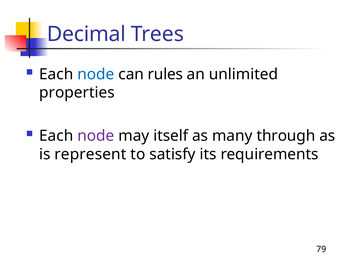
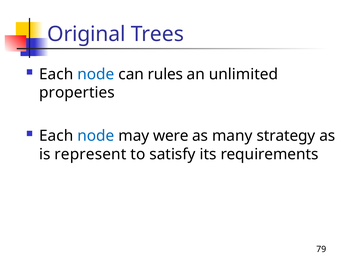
Decimal: Decimal -> Original
node at (96, 136) colour: purple -> blue
itself: itself -> were
through: through -> strategy
